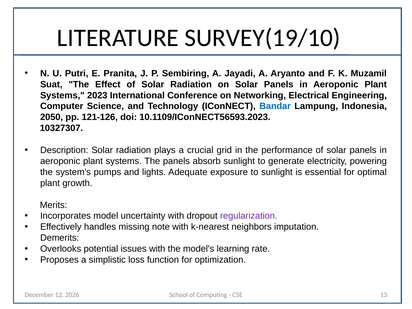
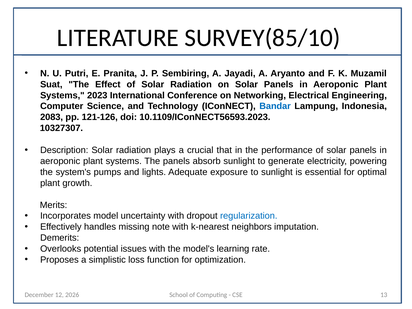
SURVEY(19/10: SURVEY(19/10 -> SURVEY(85/10
2050: 2050 -> 2083
grid: grid -> that
regularization colour: purple -> blue
